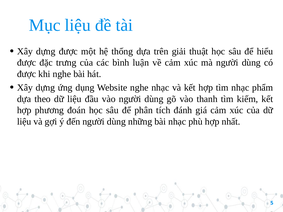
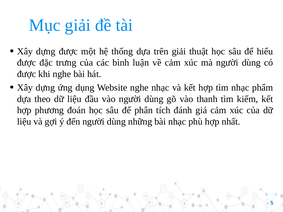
Mục liệu: liệu -> giải
